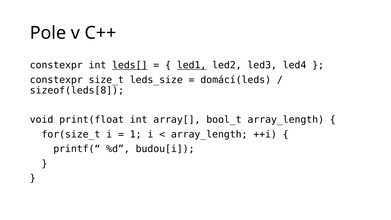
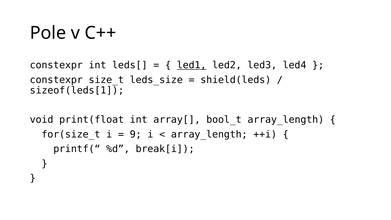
leds[ underline: present -> none
domácí(leds: domácí(leds -> shield(leds
sizeof(leds[8: sizeof(leds[8 -> sizeof(leds[1
1: 1 -> 9
budou[i: budou[i -> break[i
